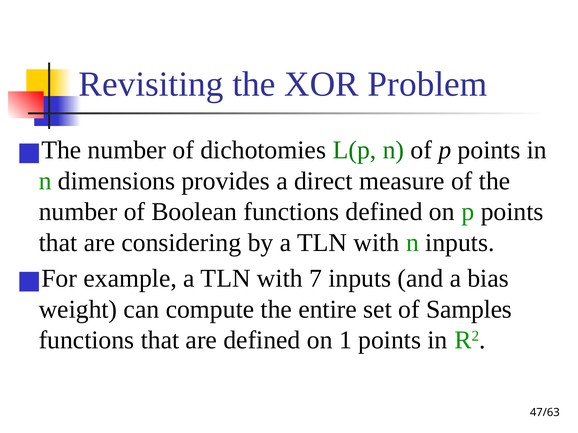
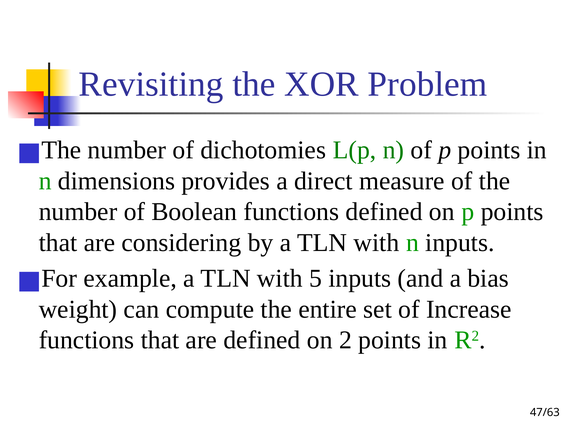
7: 7 -> 5
Samples: Samples -> Increase
1: 1 -> 2
